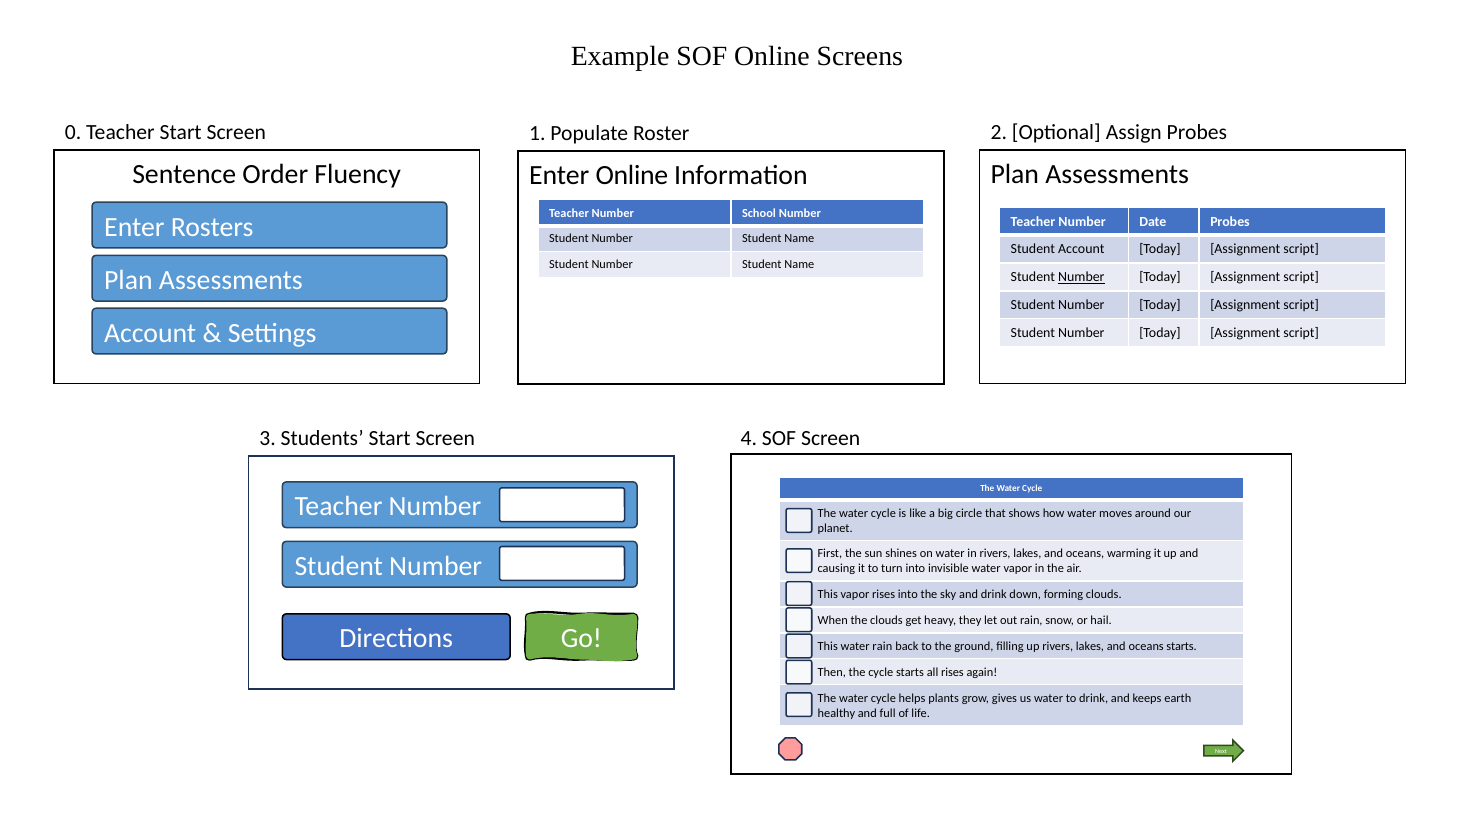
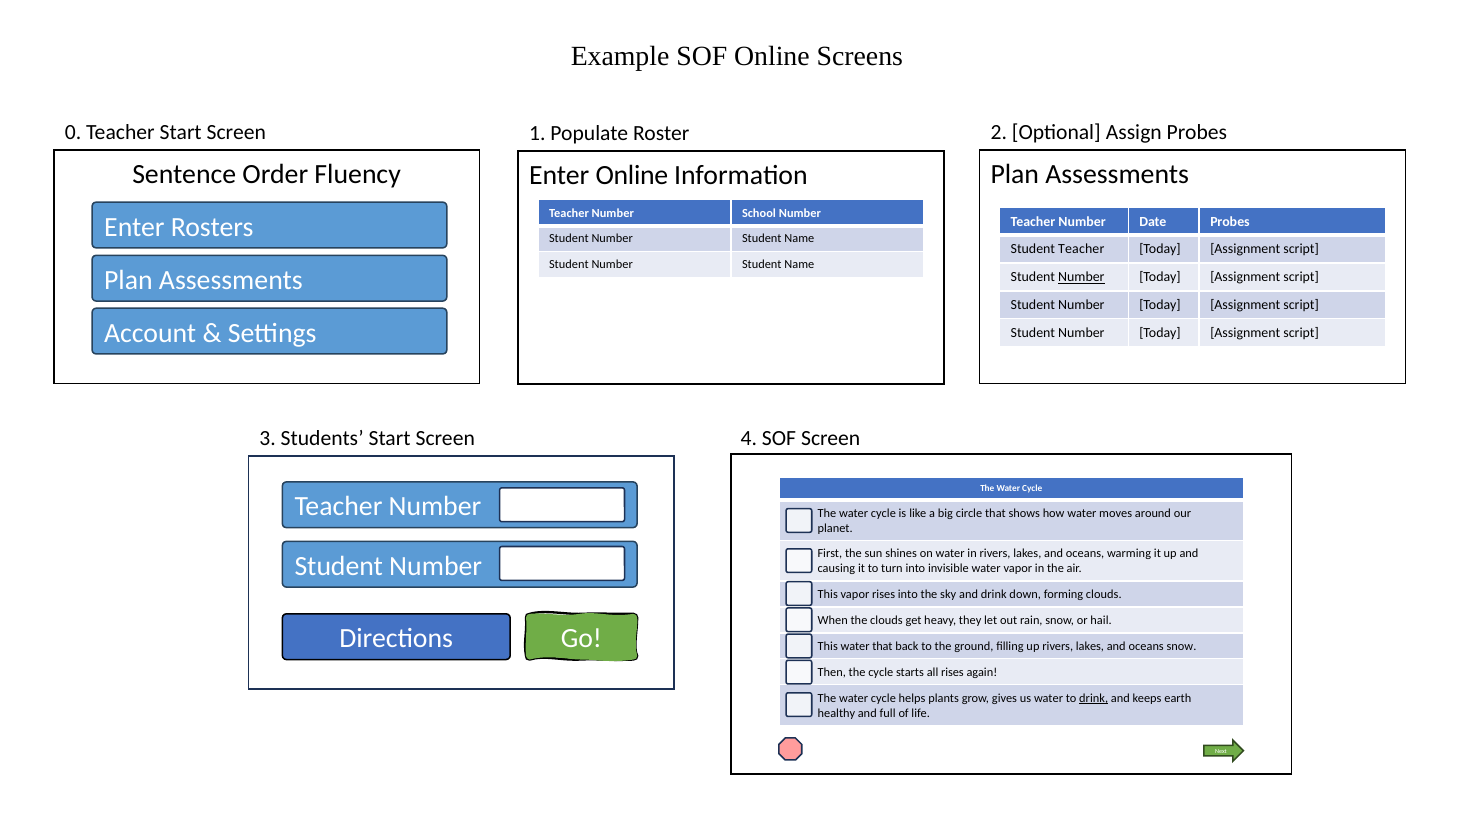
Student Account: Account -> Teacher
water rain: rain -> that
oceans starts: starts -> snow
drink at (1094, 699) underline: none -> present
